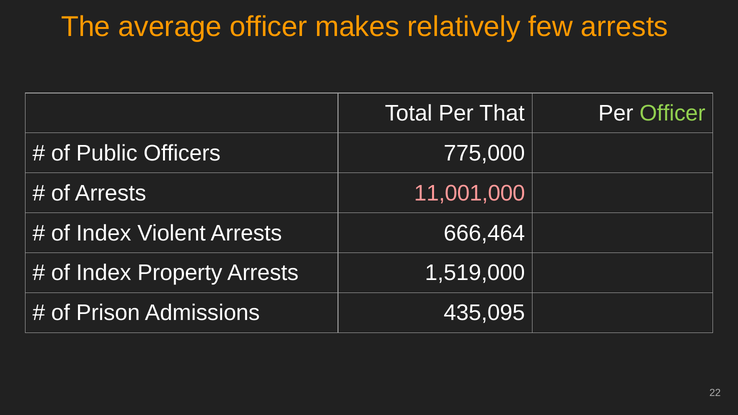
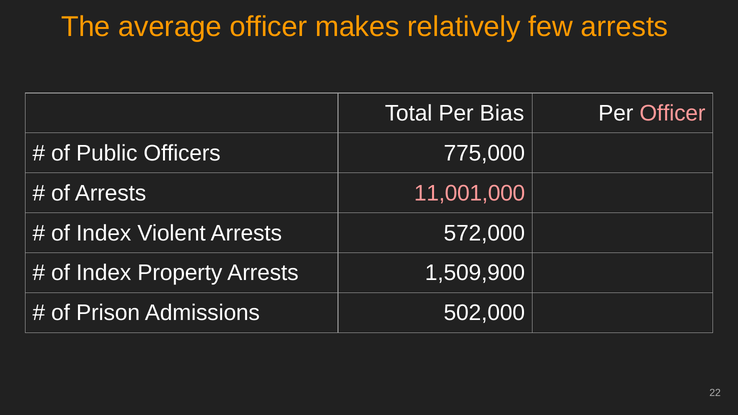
That: That -> Bias
Officer at (672, 113) colour: light green -> pink
666,464: 666,464 -> 572,000
1,519,000: 1,519,000 -> 1,509,900
435,095: 435,095 -> 502,000
